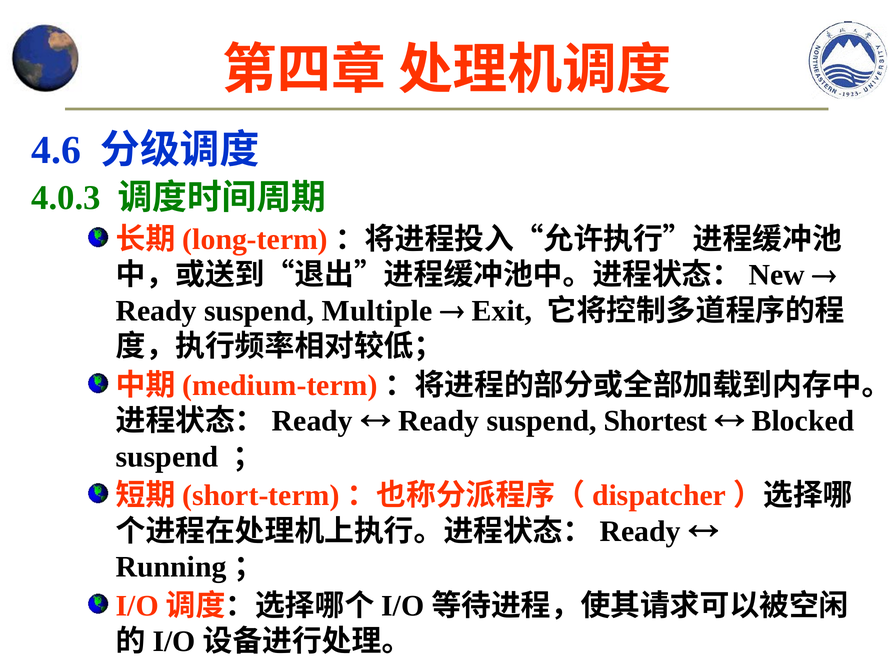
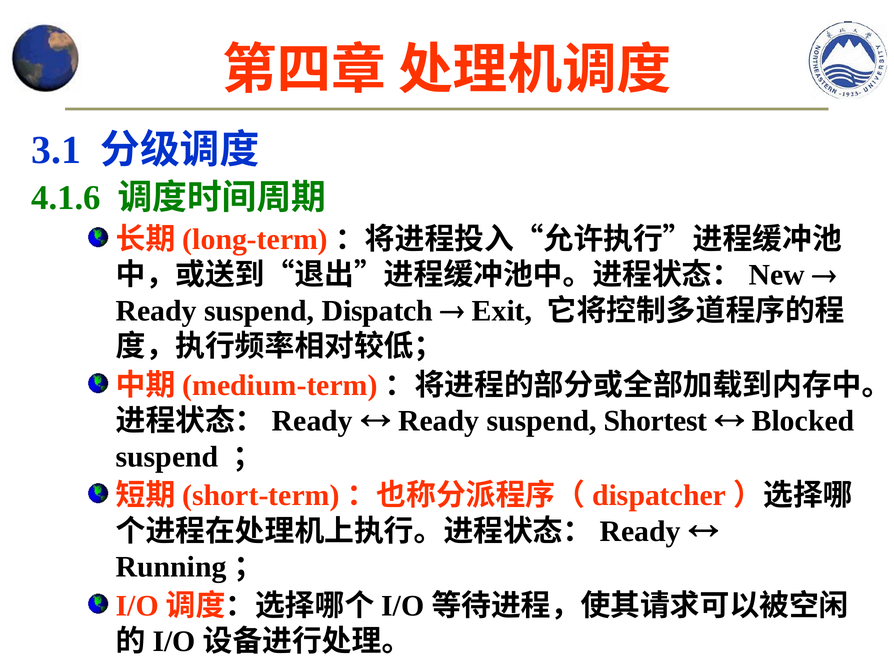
4.6: 4.6 -> 3.1
4.0.3: 4.0.3 -> 4.1.6
Multiple: Multiple -> Dispatch
